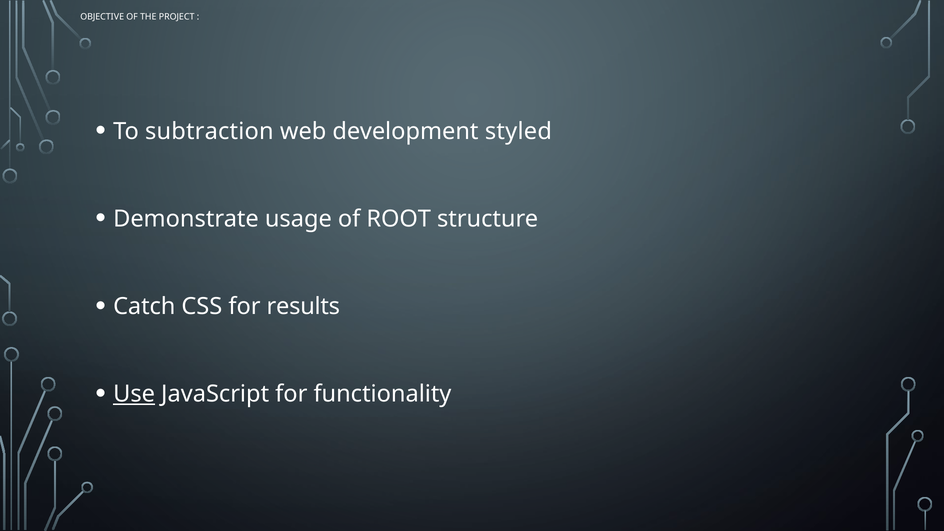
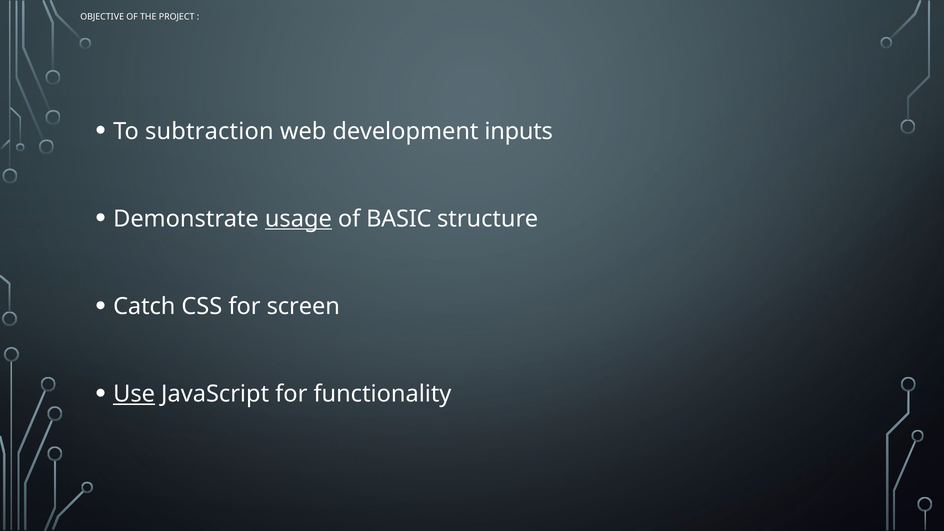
styled: styled -> inputs
usage underline: none -> present
ROOT: ROOT -> BASIC
results: results -> screen
